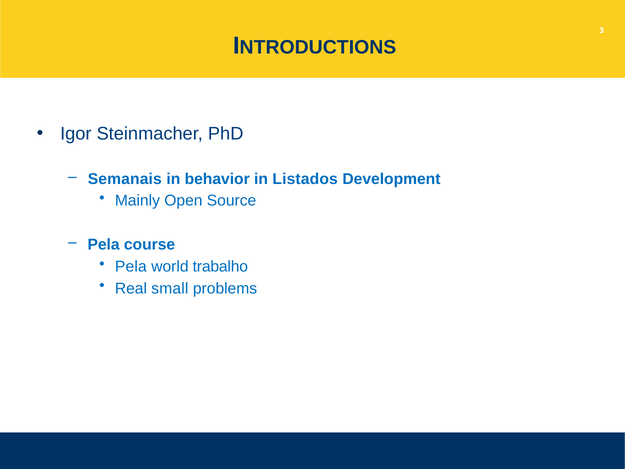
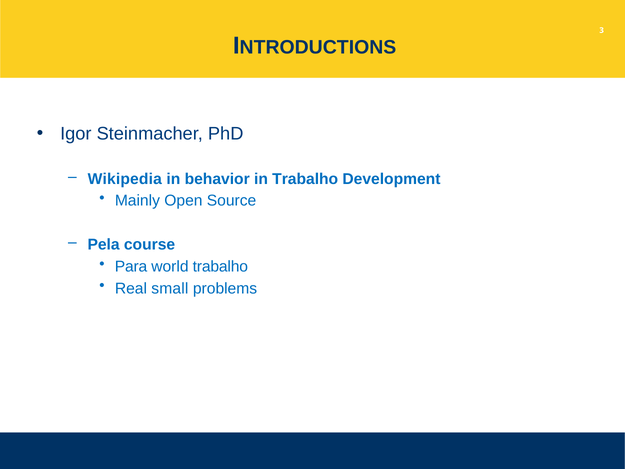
Semanais: Semanais -> Wikipedia
in Listados: Listados -> Trabalho
Pela at (131, 266): Pela -> Para
